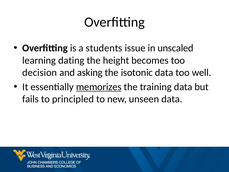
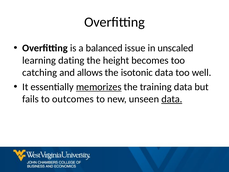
students: students -> balanced
decision: decision -> catching
asking: asking -> allows
principled: principled -> outcomes
data at (172, 99) underline: none -> present
